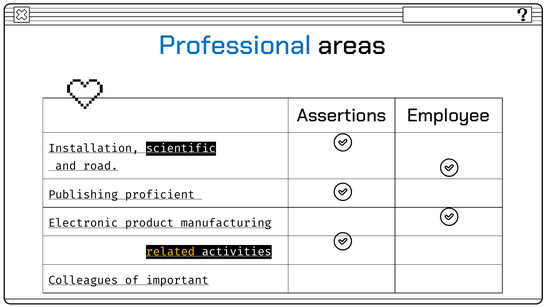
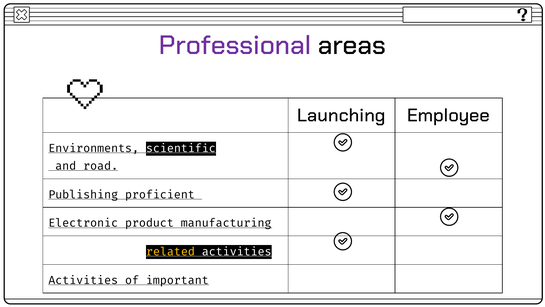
Professional colour: blue -> purple
Assertions: Assertions -> Launching
Installation: Installation -> Environments
Colleagues at (83, 280): Colleagues -> Activities
